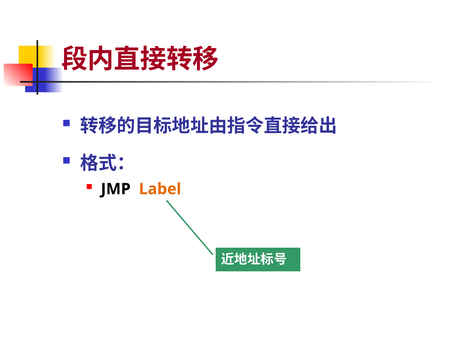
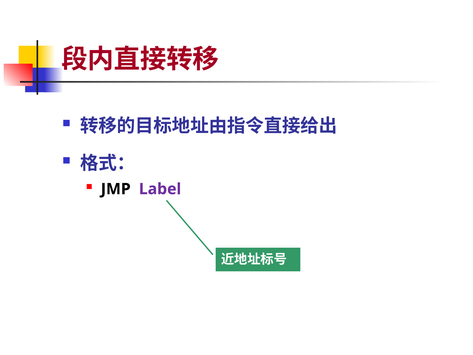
Label colour: orange -> purple
